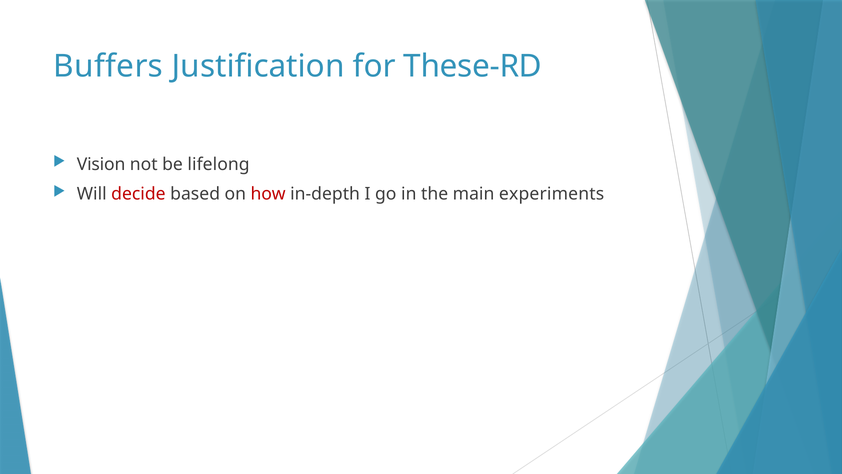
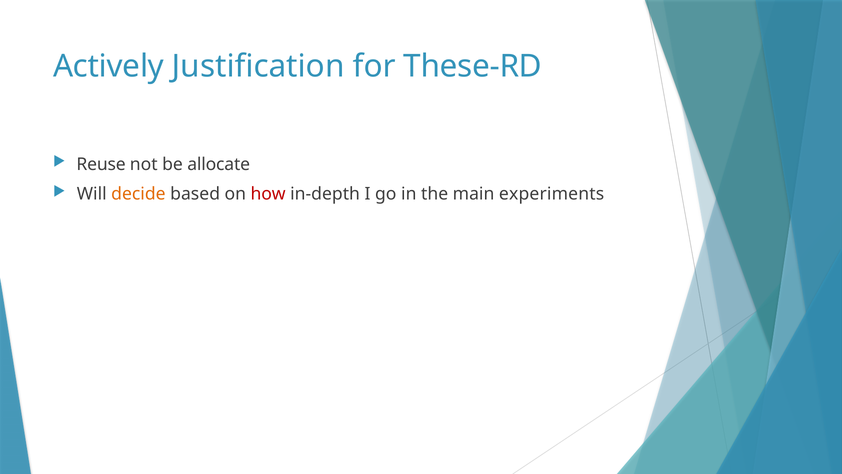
Buffers: Buffers -> Actively
Vision: Vision -> Reuse
lifelong: lifelong -> allocate
decide colour: red -> orange
